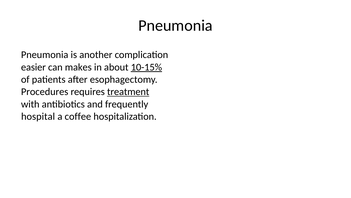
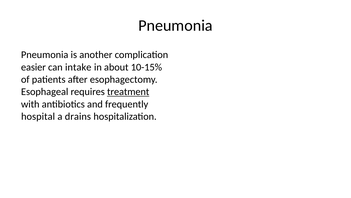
makes: makes -> intake
10-15% underline: present -> none
Procedures: Procedures -> Esophageal
coffee: coffee -> drains
